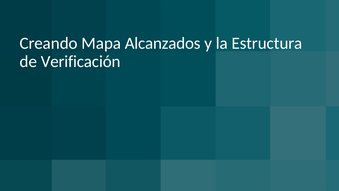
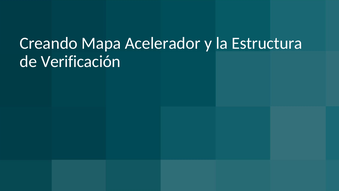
Alcanzados: Alcanzados -> Acelerador
